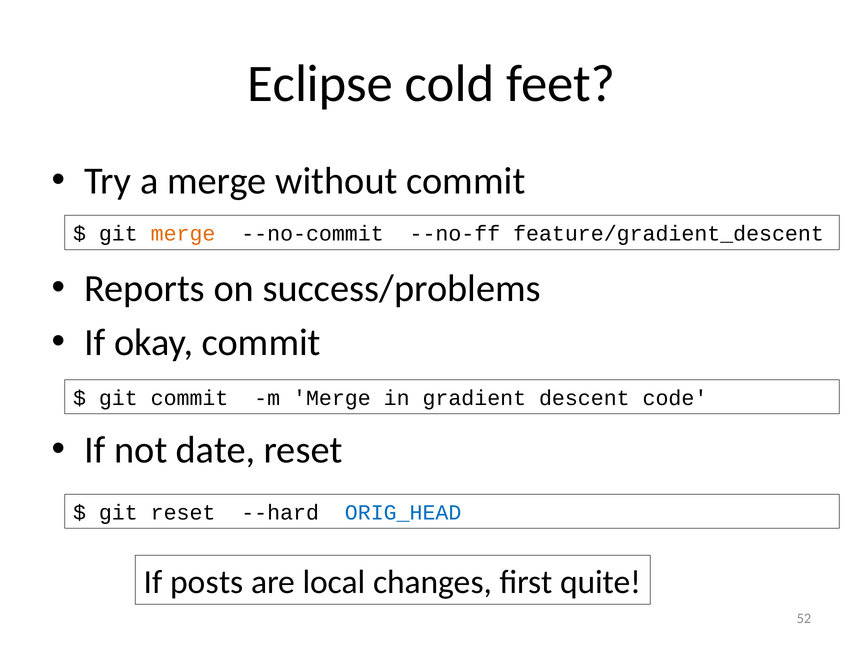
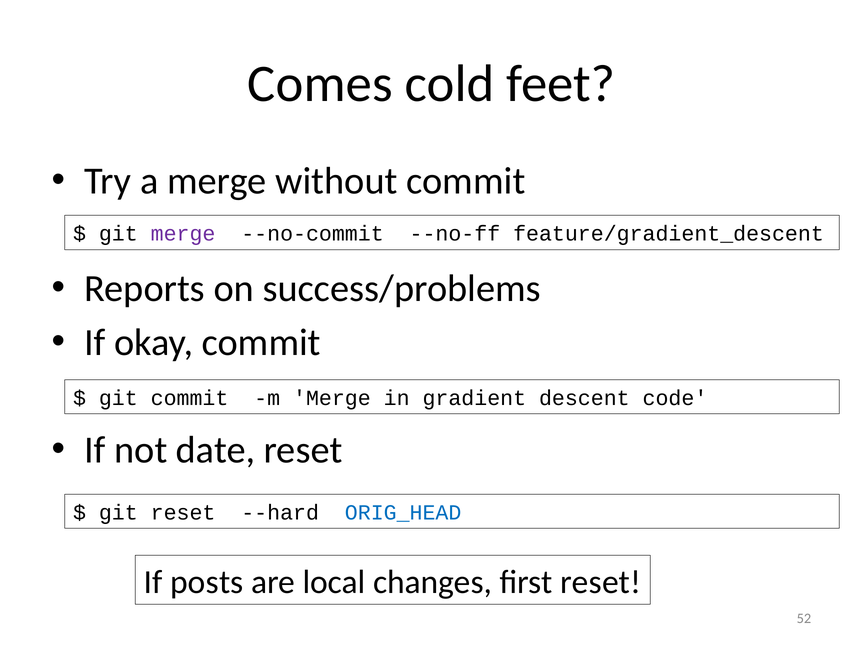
Eclipse: Eclipse -> Comes
merge at (183, 234) colour: orange -> purple
first quite: quite -> reset
